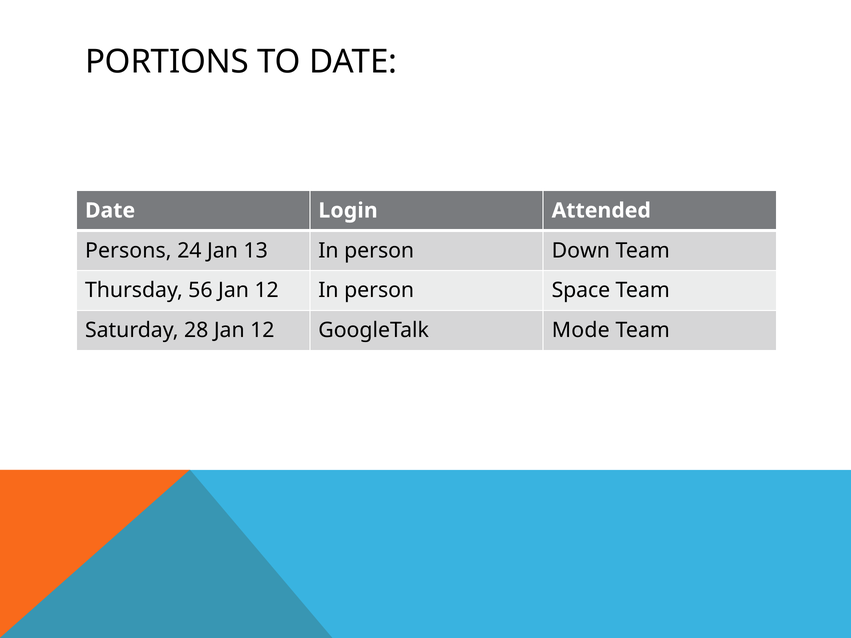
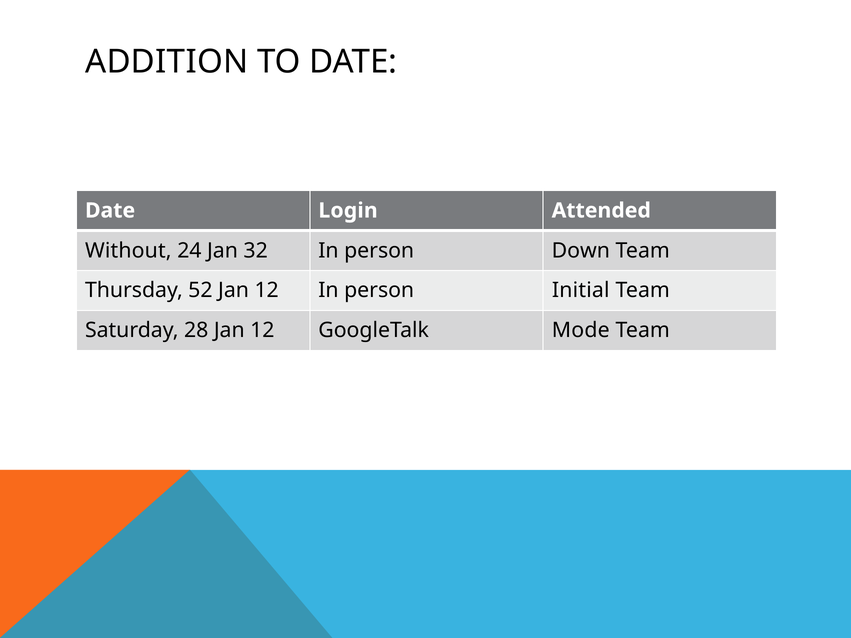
PORTIONS: PORTIONS -> ADDITION
Persons: Persons -> Without
13: 13 -> 32
56: 56 -> 52
Space: Space -> Initial
